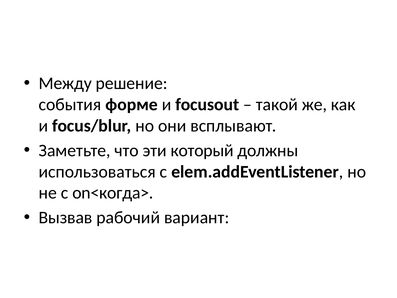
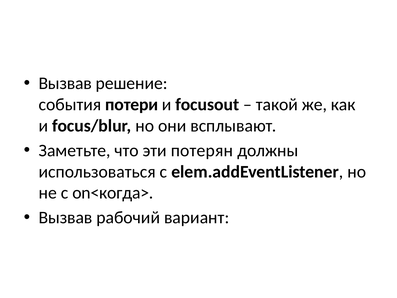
Между at (65, 83): Между -> Вызвав
форме: форме -> потери
который: который -> потерян
